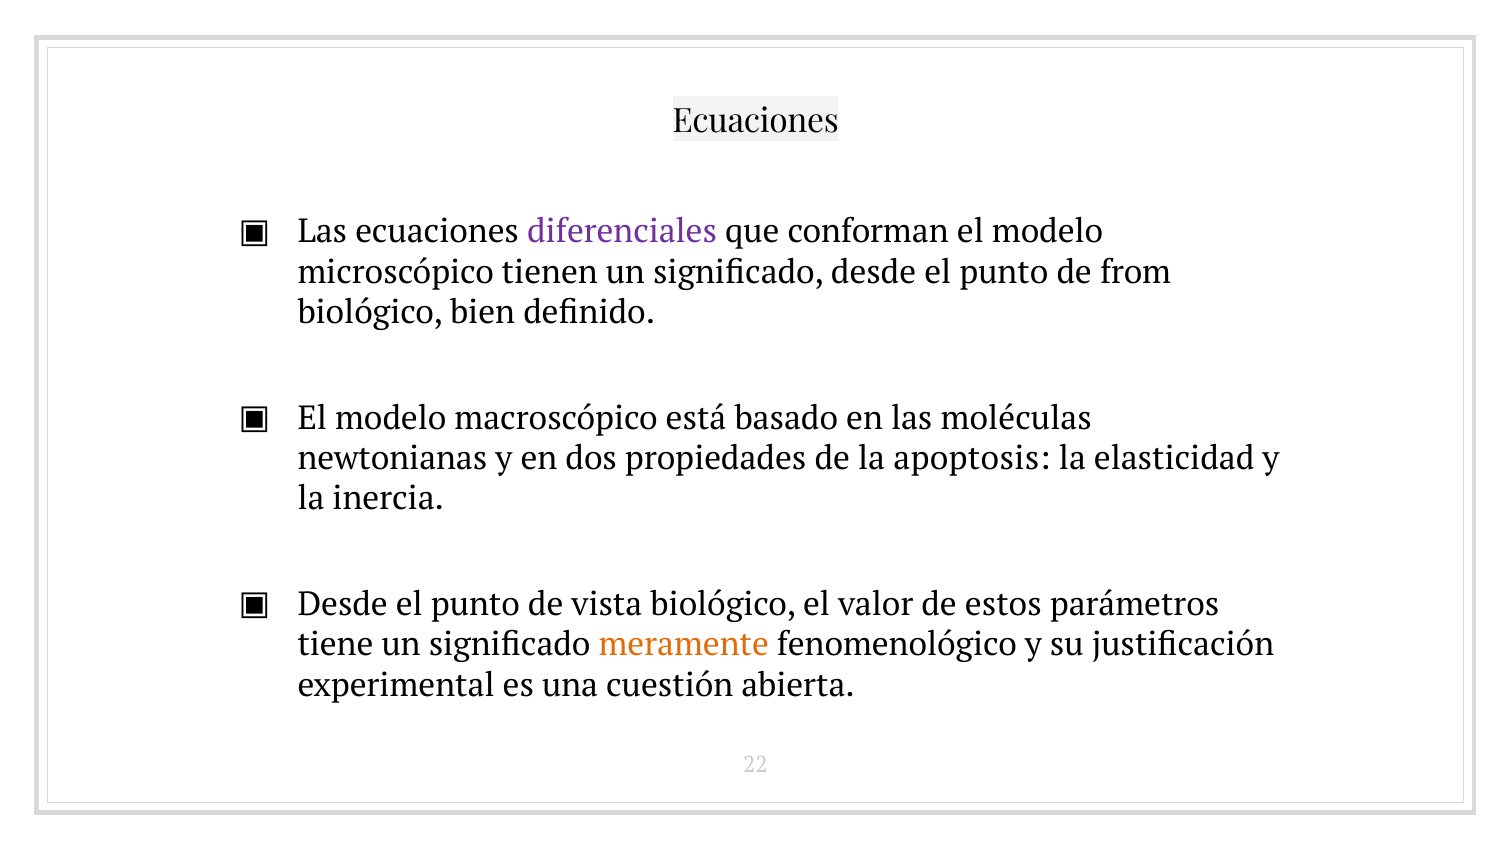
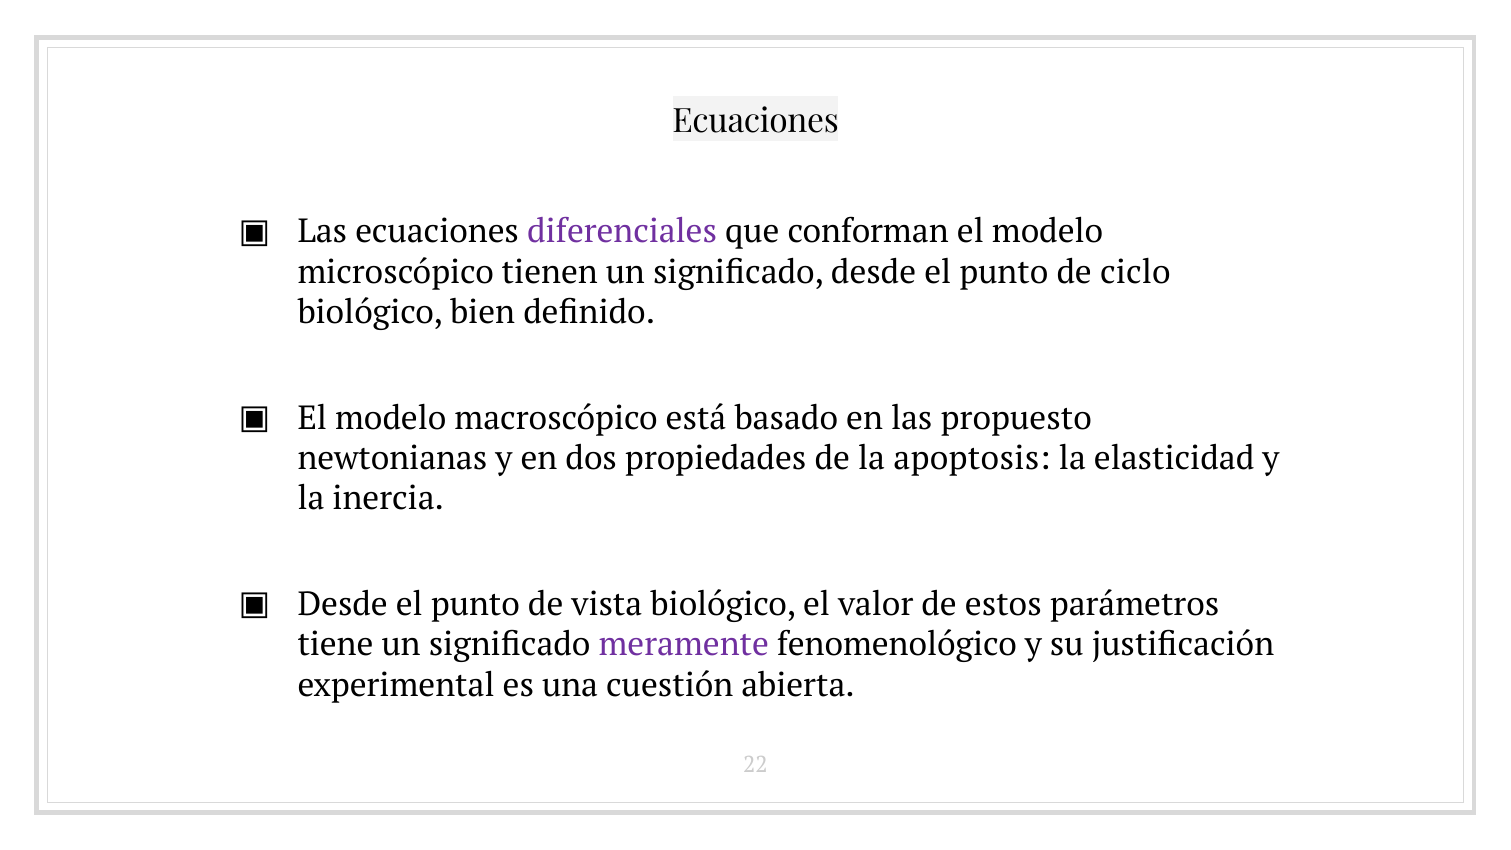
from: from -> ciclo
moléculas: moléculas -> propuesto
meramente colour: orange -> purple
